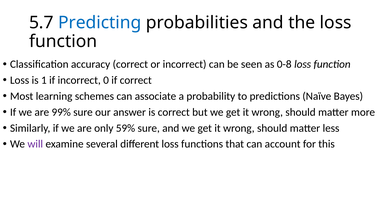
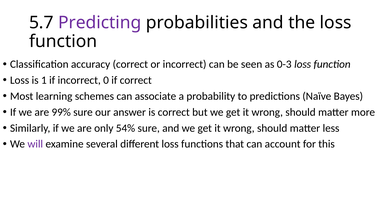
Predicting colour: blue -> purple
0-8: 0-8 -> 0-3
59%: 59% -> 54%
